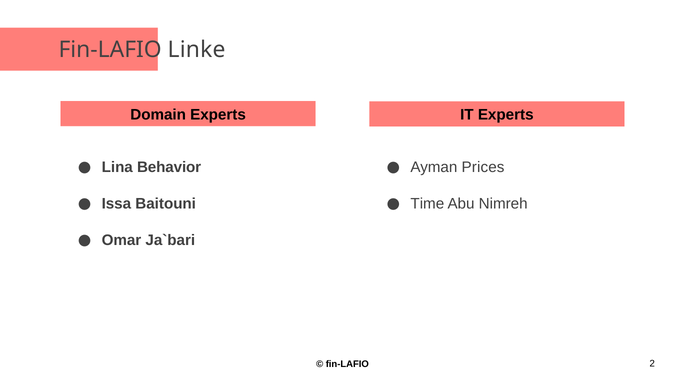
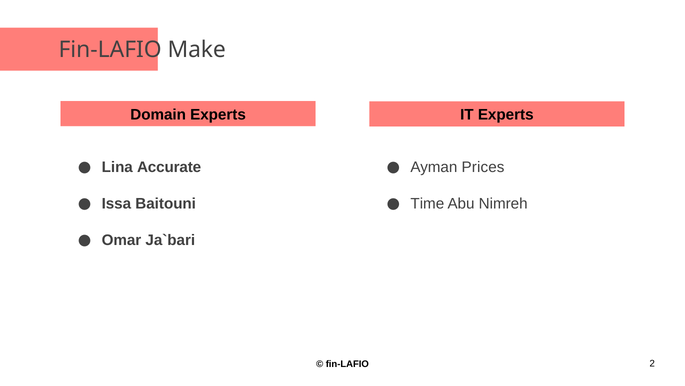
Linke: Linke -> Make
Behavior: Behavior -> Accurate
